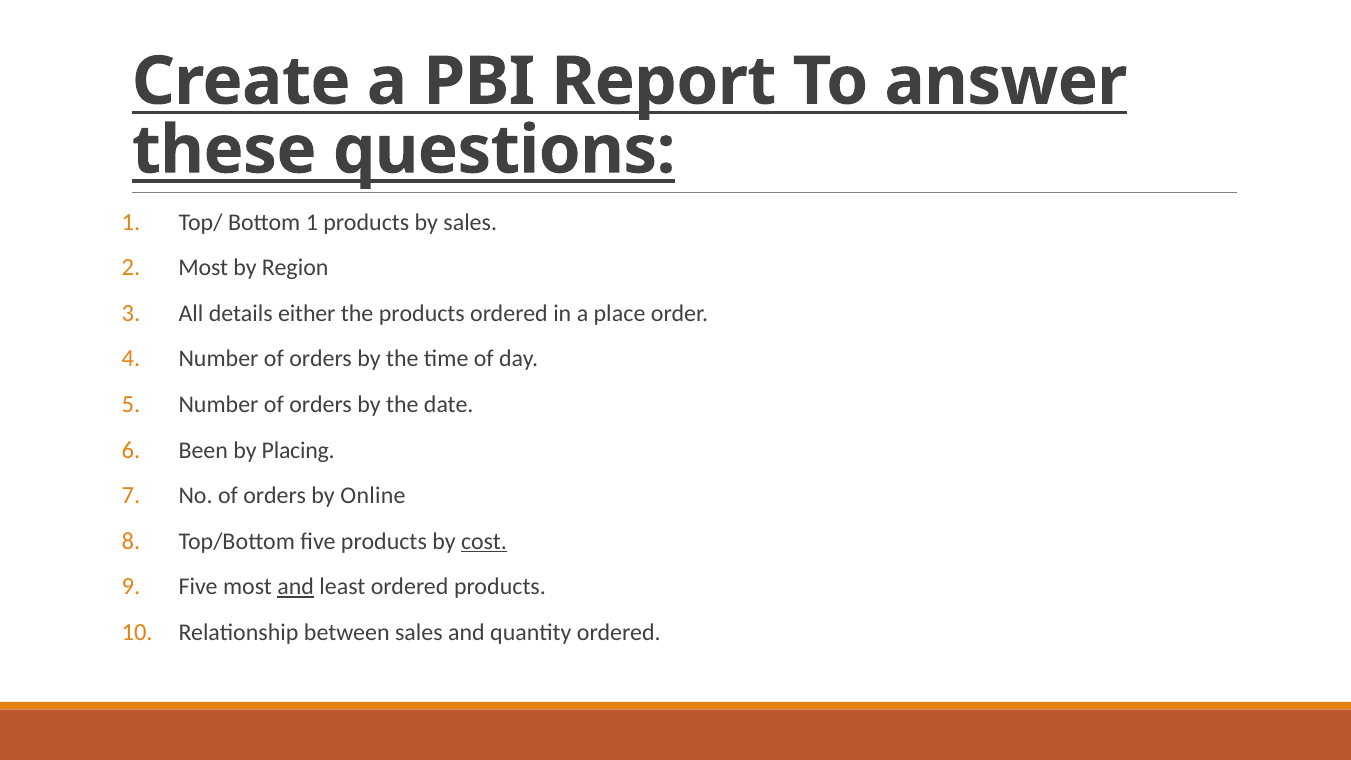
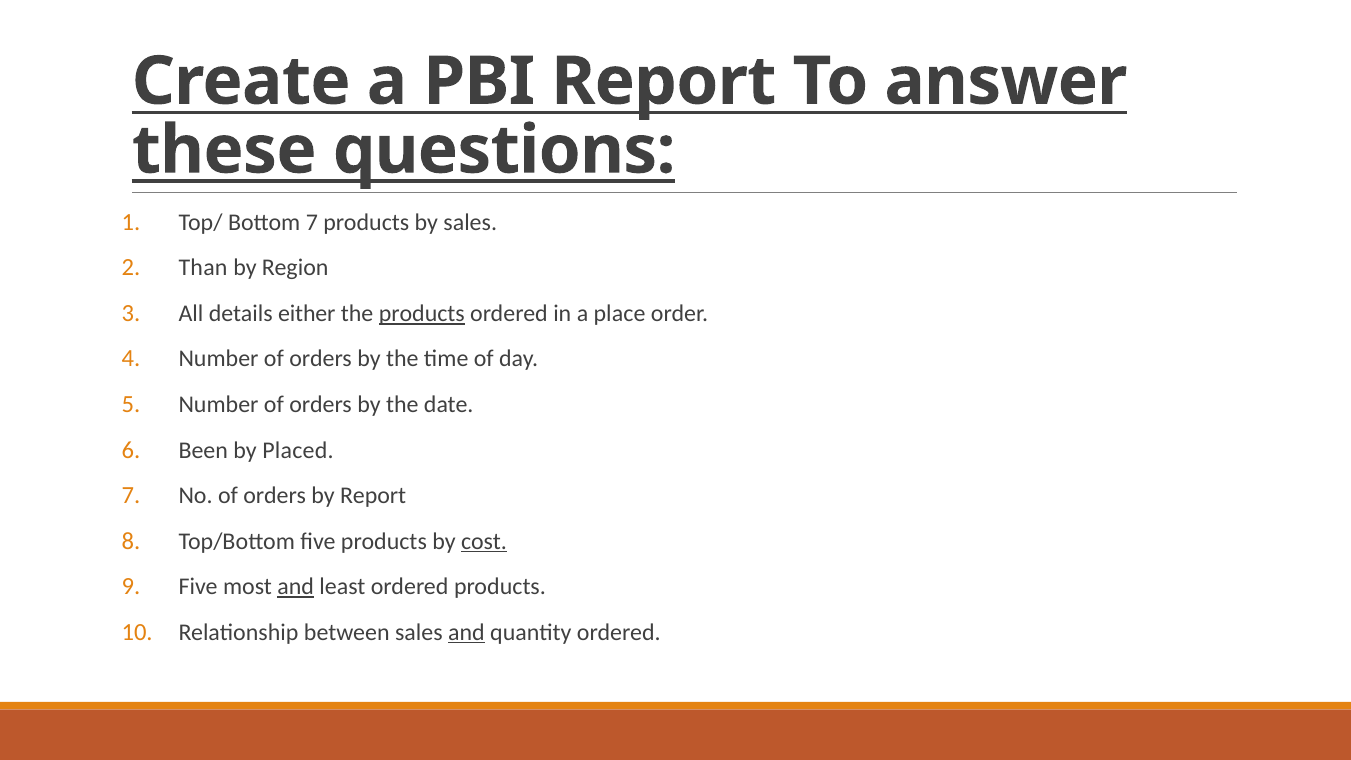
Bottom 1: 1 -> 7
Most at (203, 268): Most -> Than
products at (422, 313) underline: none -> present
Placing: Placing -> Placed
by Online: Online -> Report
and at (466, 632) underline: none -> present
